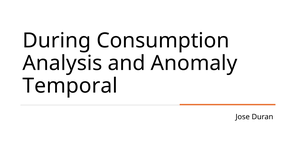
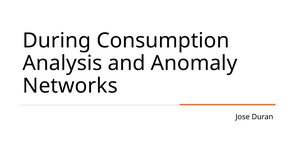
Temporal: Temporal -> Networks
